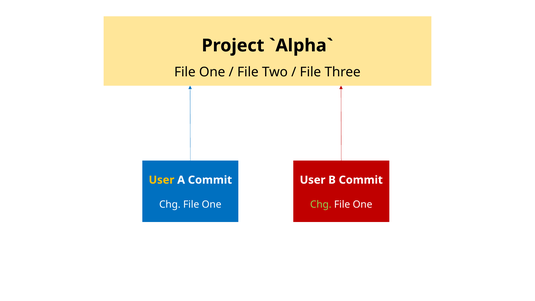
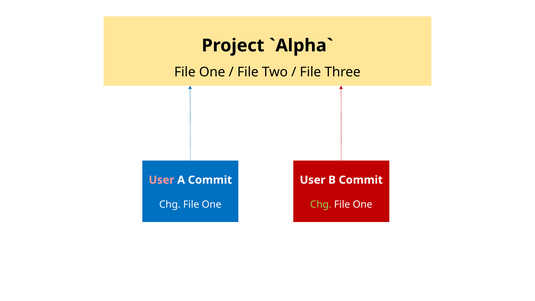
User at (162, 180) colour: yellow -> pink
